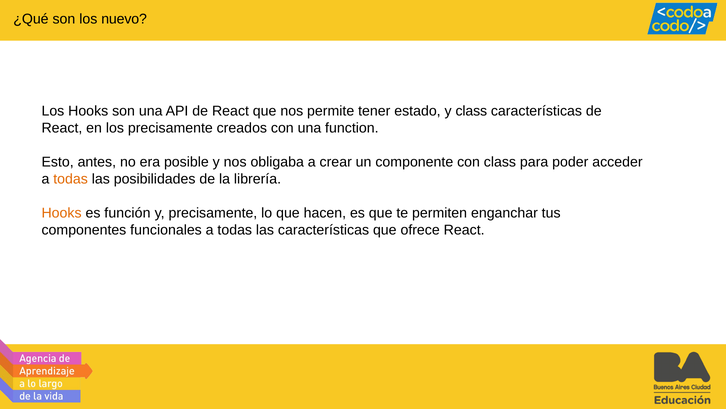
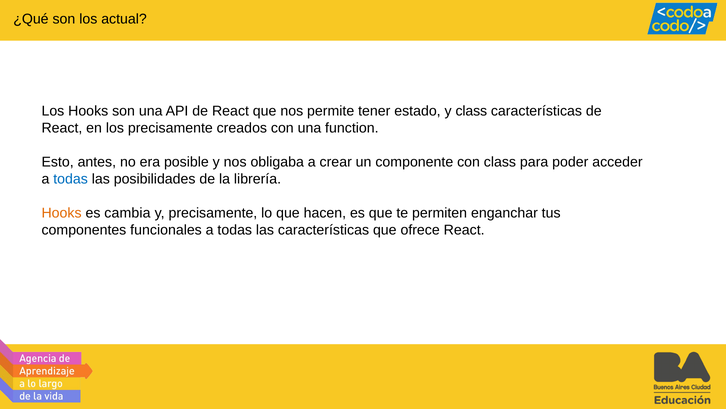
nuevo: nuevo -> actual
todas at (71, 179) colour: orange -> blue
función: función -> cambia
